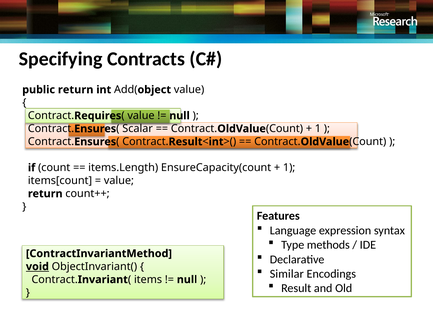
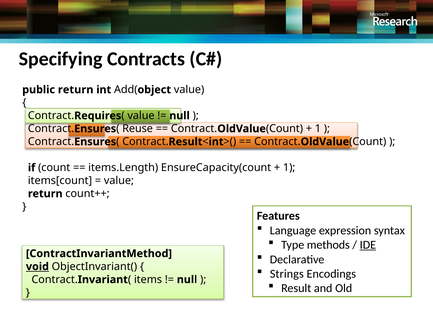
Scalar: Scalar -> Reuse
IDE underline: none -> present
Similar: Similar -> Strings
